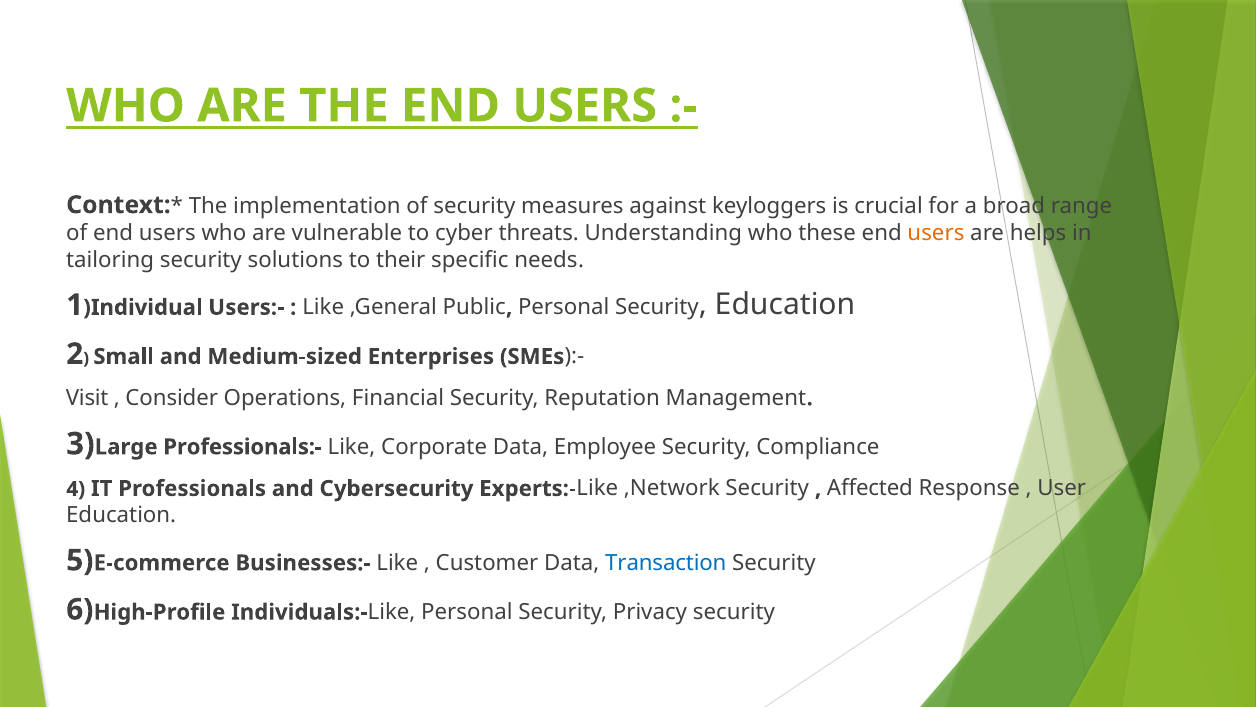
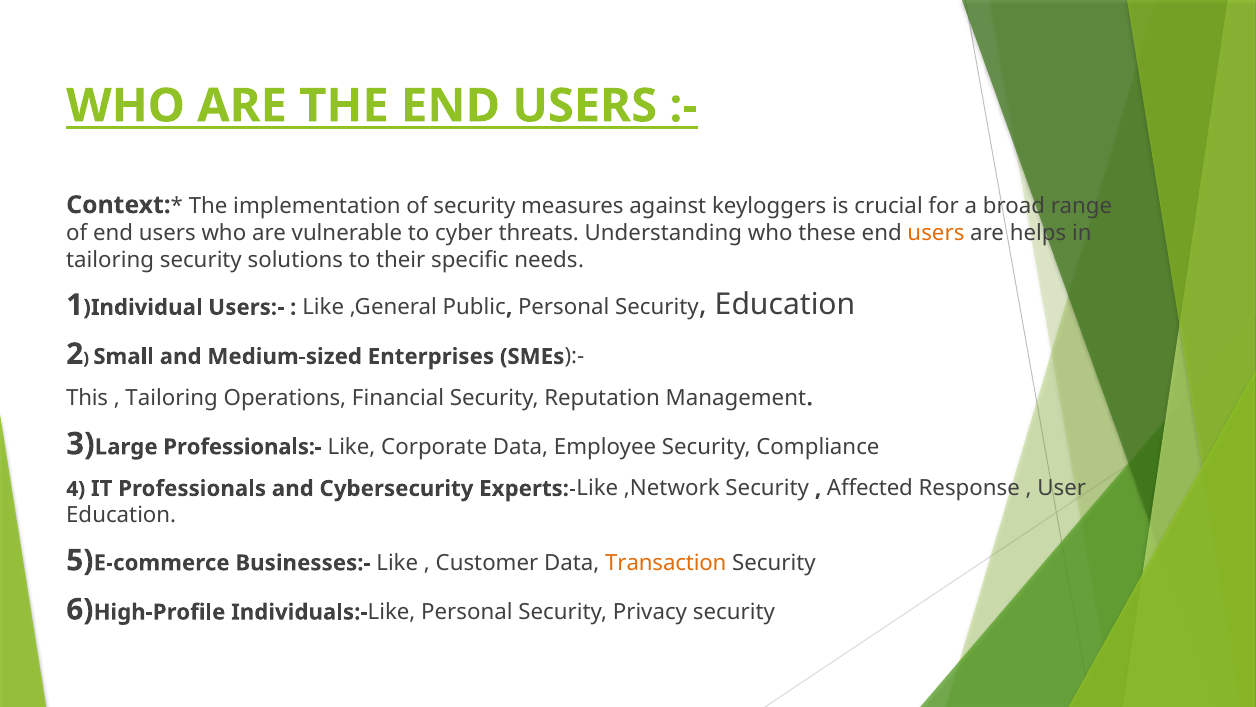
Visit: Visit -> This
Consider at (172, 398): Consider -> Tailoring
Transaction colour: blue -> orange
